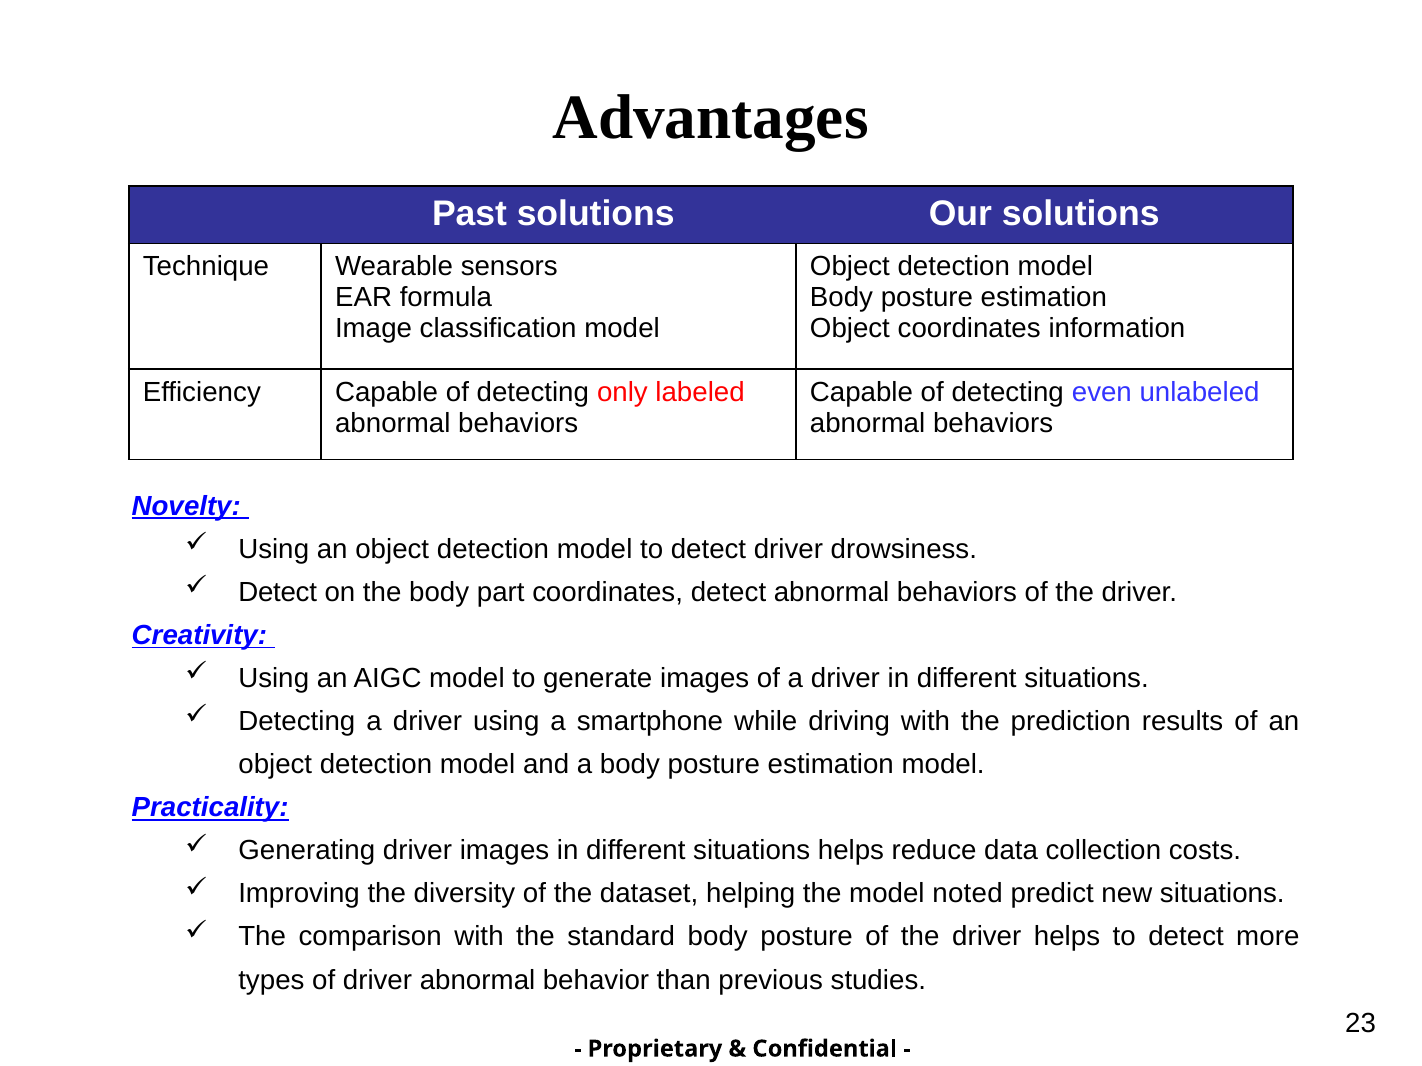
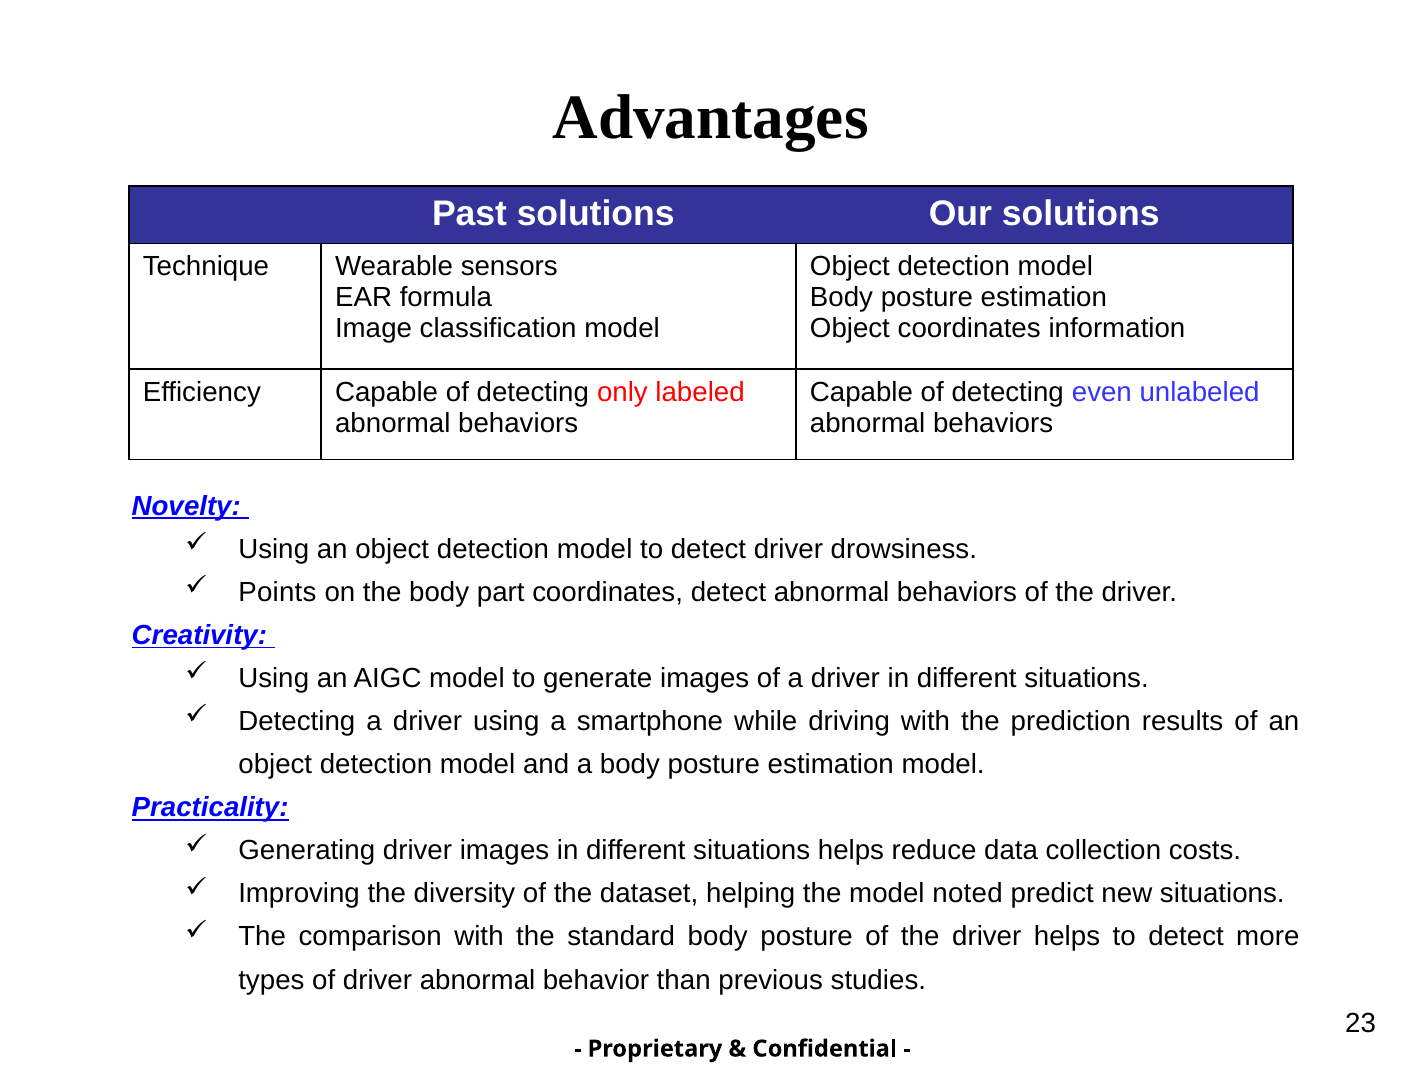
Detect at (278, 592): Detect -> Points
